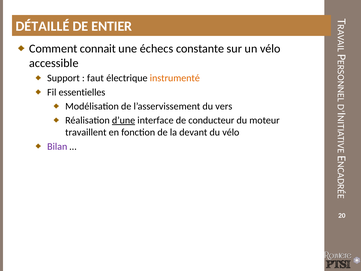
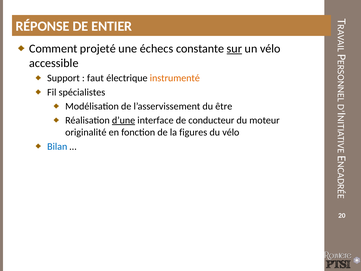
DÉTAILLÉ: DÉTAILLÉ -> RÉPONSE
connait: connait -> projeté
sur underline: none -> present
essentielles: essentielles -> spécialistes
vers: vers -> être
travaillent: travaillent -> originalité
devant: devant -> figures
Bilan colour: purple -> blue
